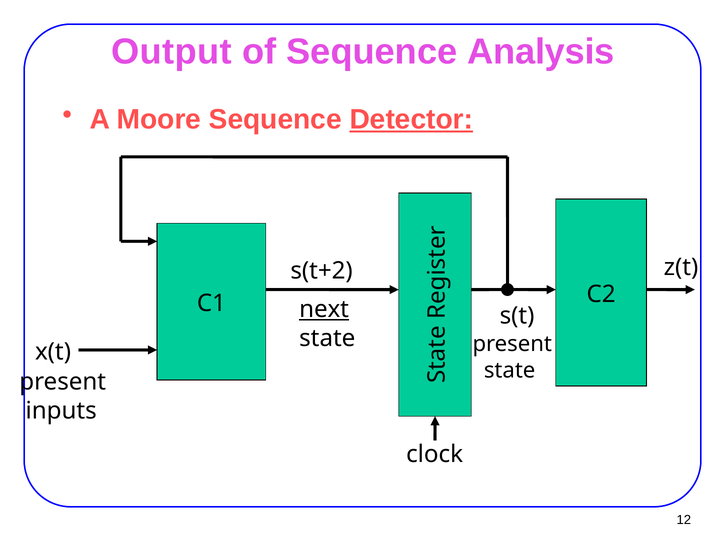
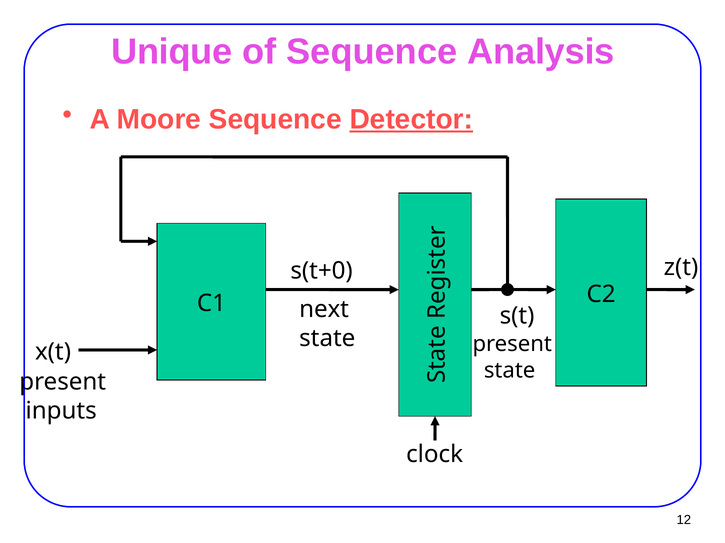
Output: Output -> Unique
s(t+2: s(t+2 -> s(t+0
next underline: present -> none
